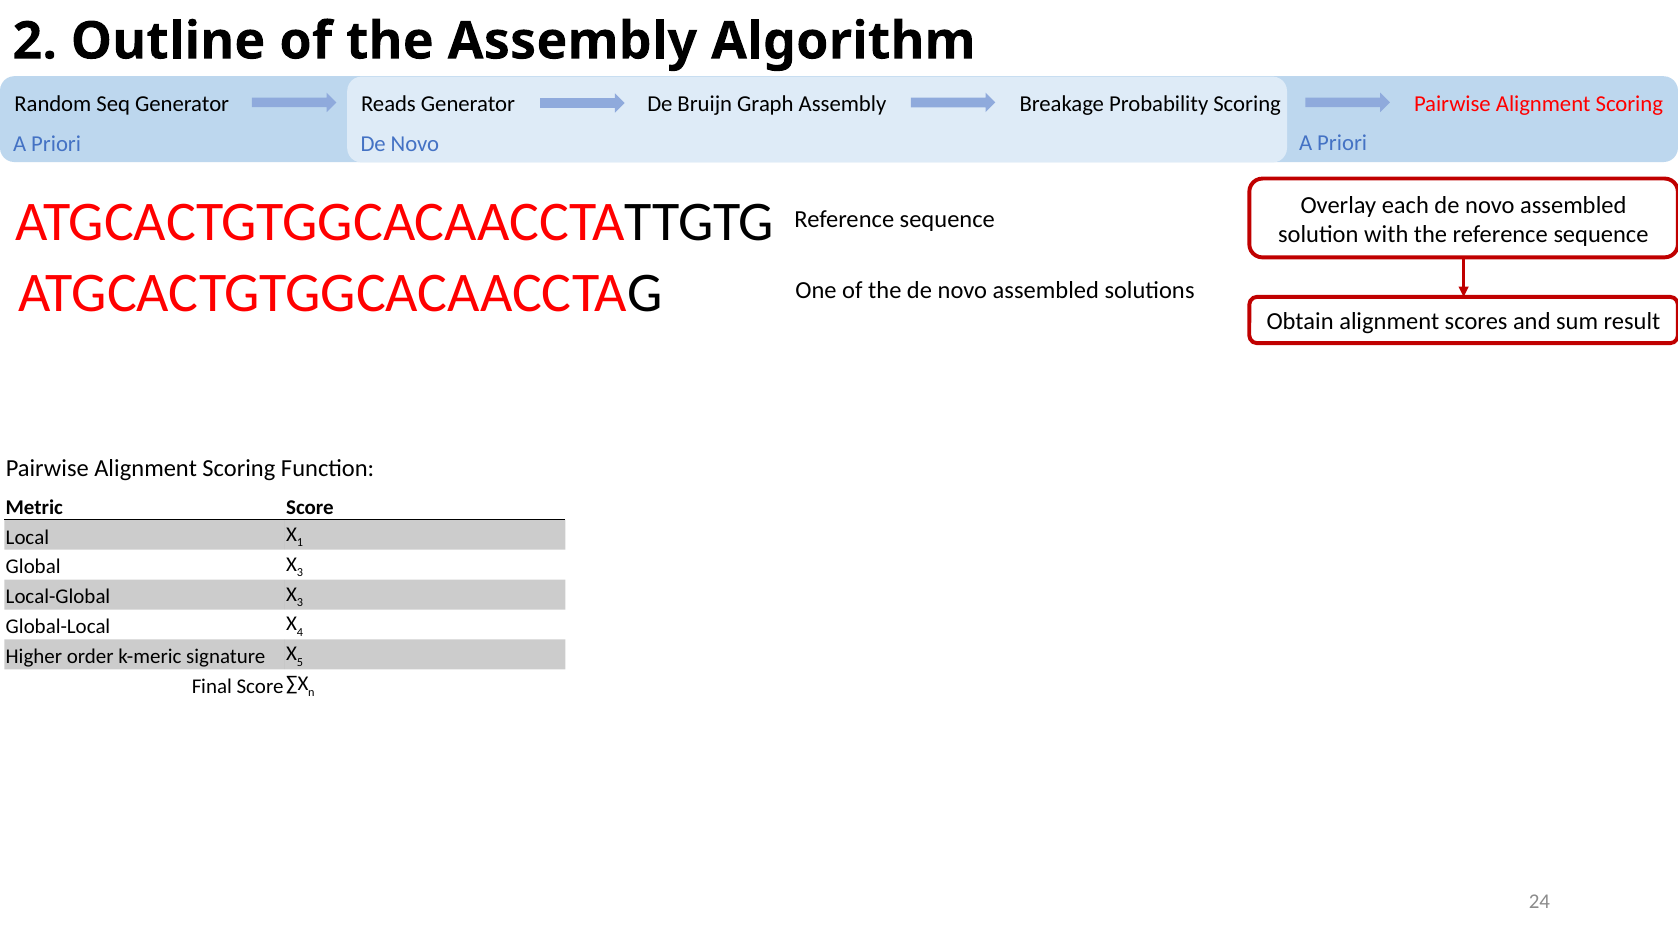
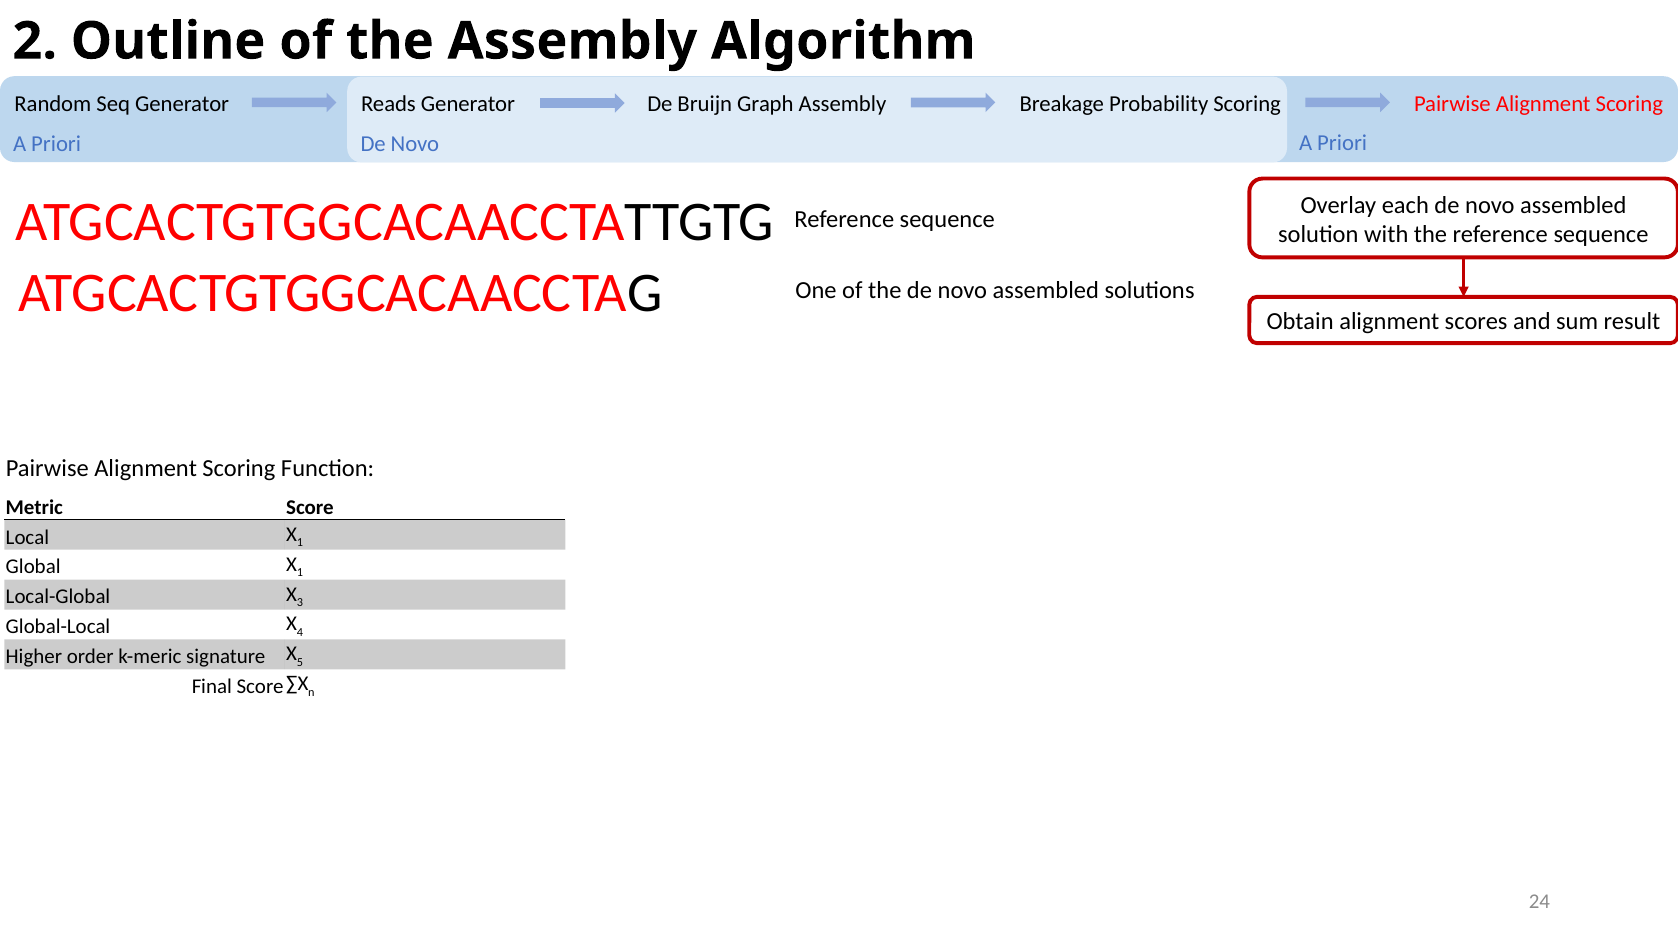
3 at (300, 572): 3 -> 1
